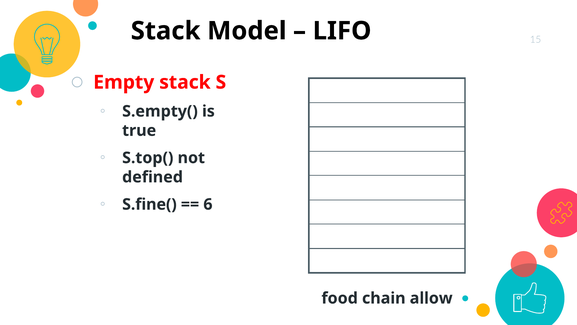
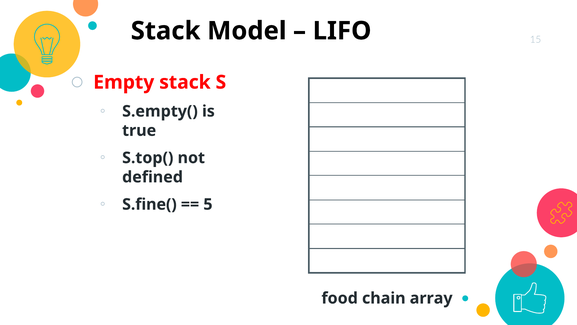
6: 6 -> 5
allow: allow -> array
